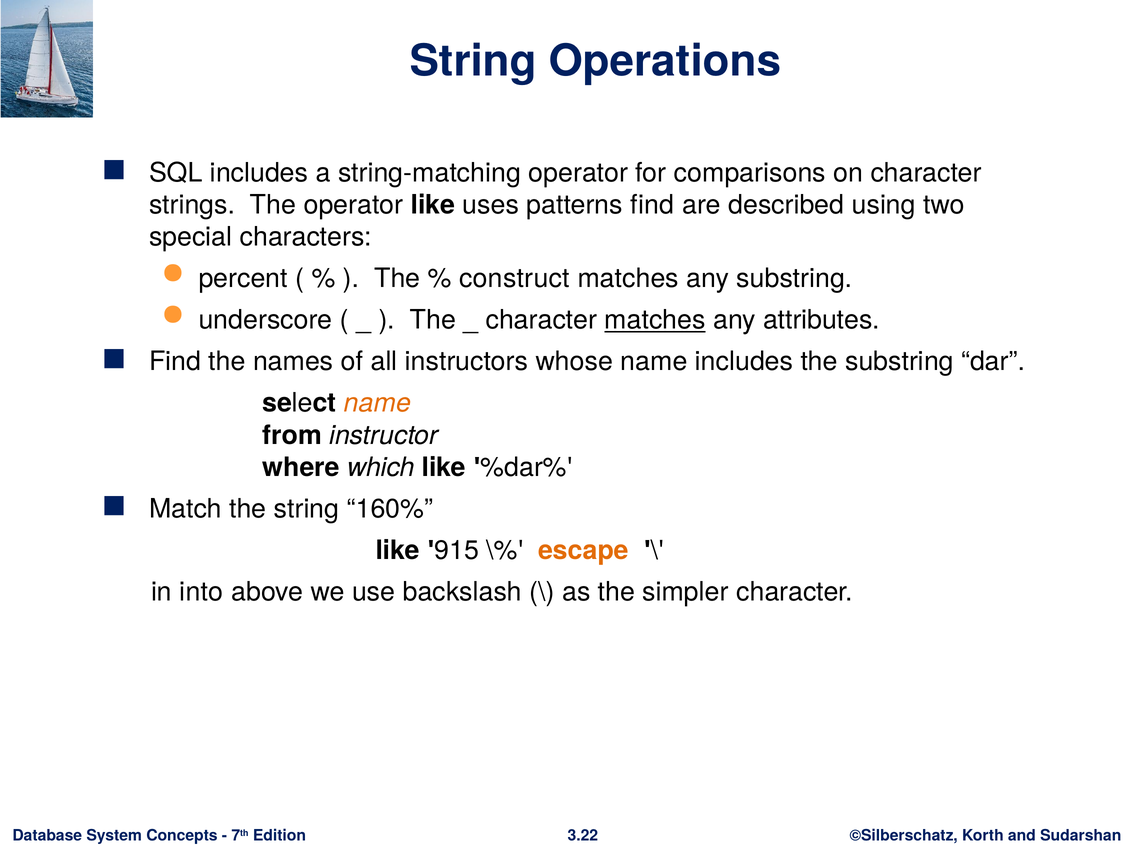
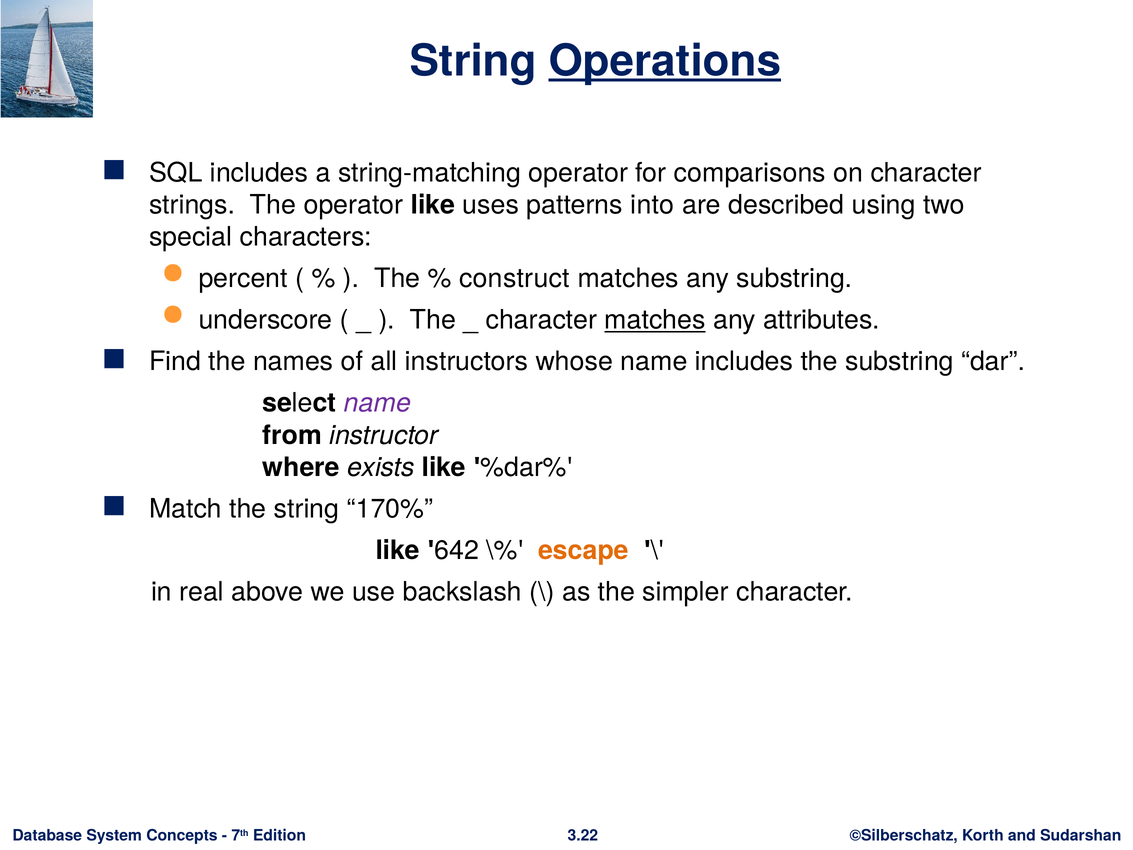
Operations underline: none -> present
patterns find: find -> into
name at (377, 403) colour: orange -> purple
which: which -> exists
160%: 160% -> 170%
915: 915 -> 642
into: into -> real
